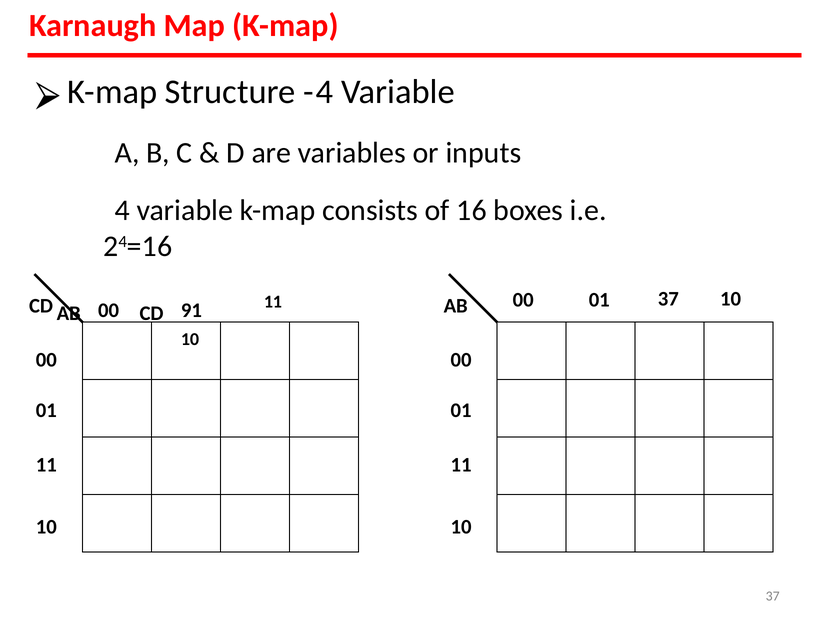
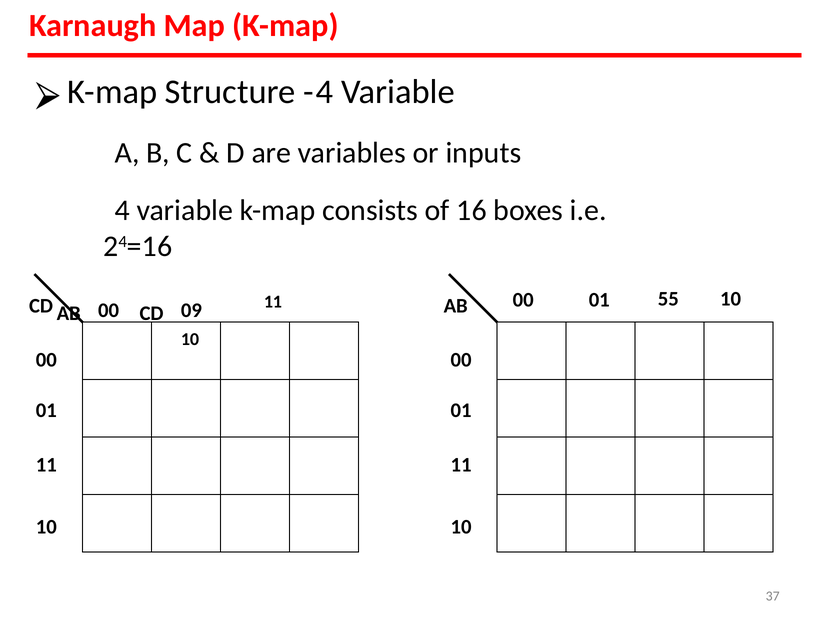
01 37: 37 -> 55
91: 91 -> 09
